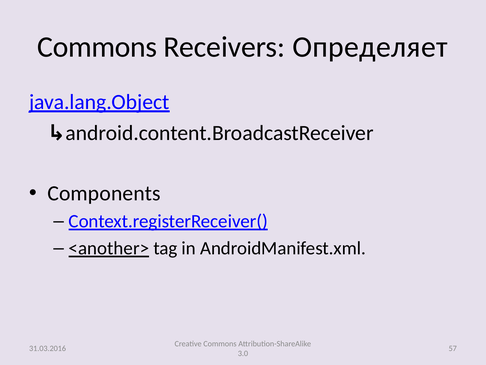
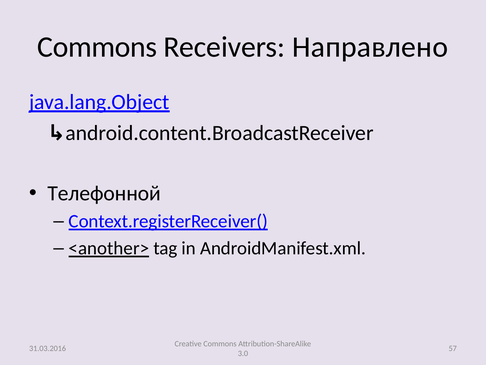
Определяет: Определяет -> Направлено
Components: Components -> Телефонной
